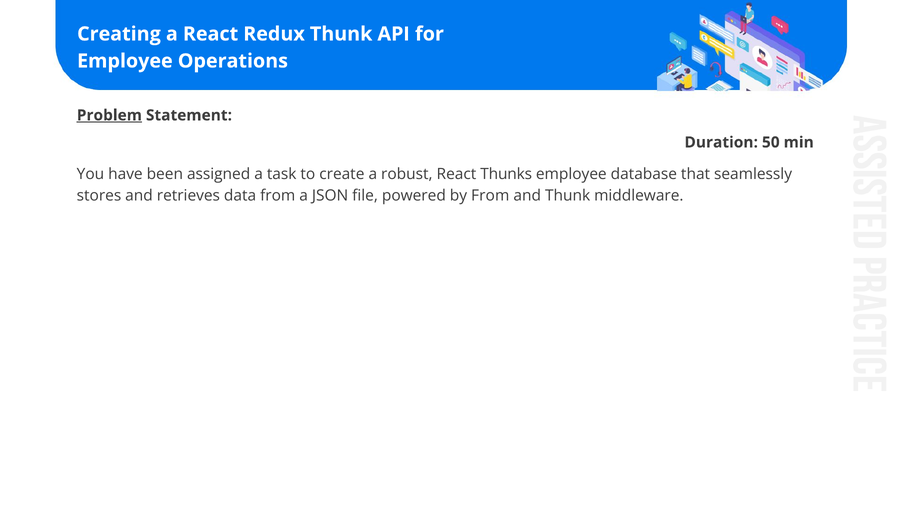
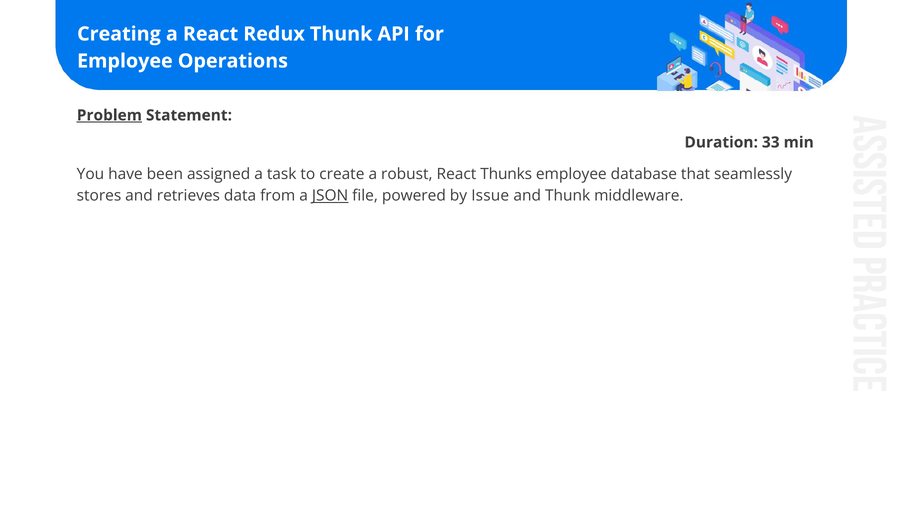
50: 50 -> 33
JSON underline: none -> present
by From: From -> Issue
